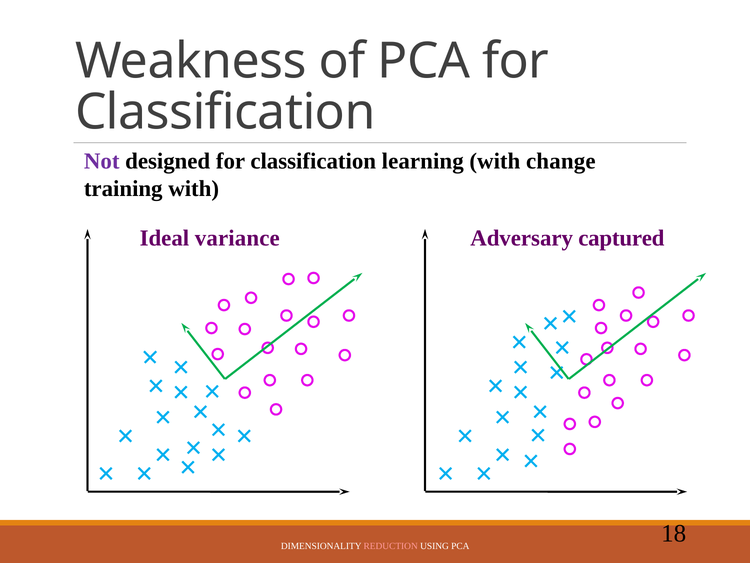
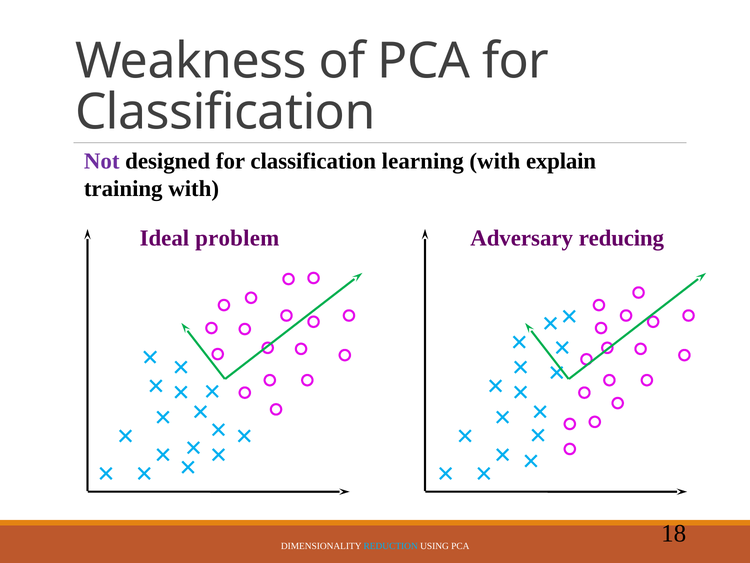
change: change -> explain
variance: variance -> problem
captured: captured -> reducing
REDUCTION colour: pink -> light blue
